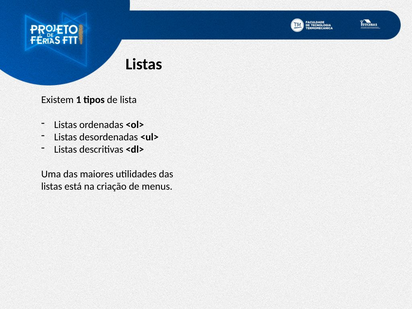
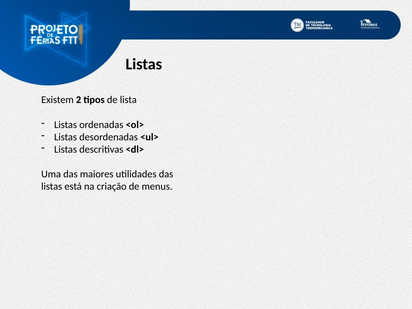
1: 1 -> 2
